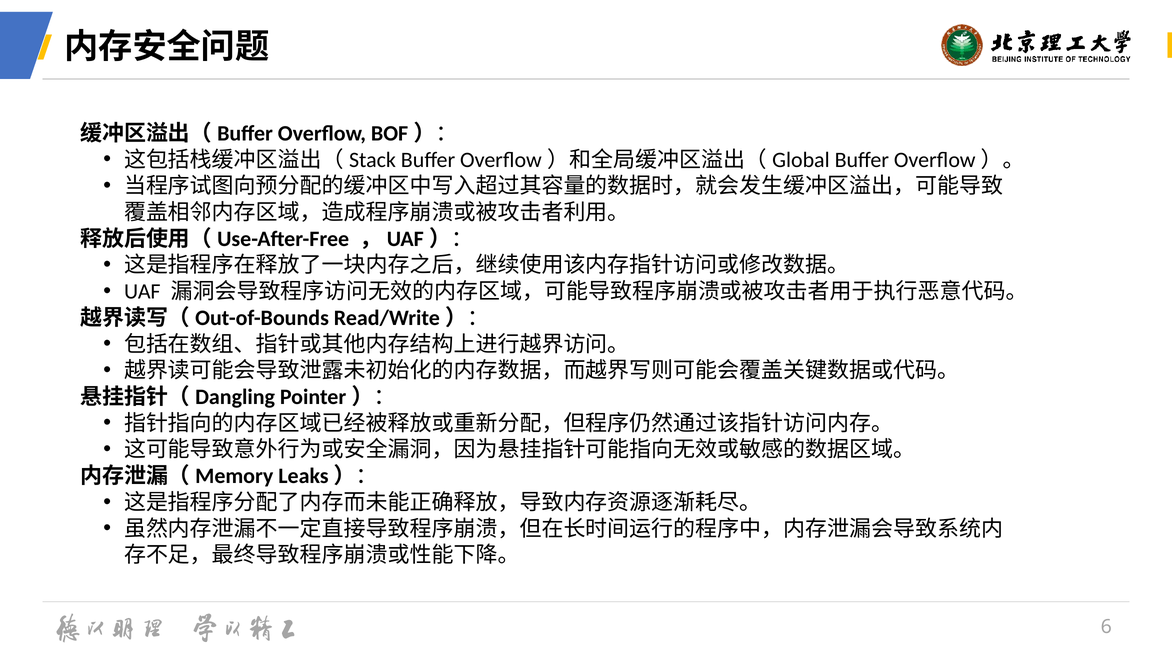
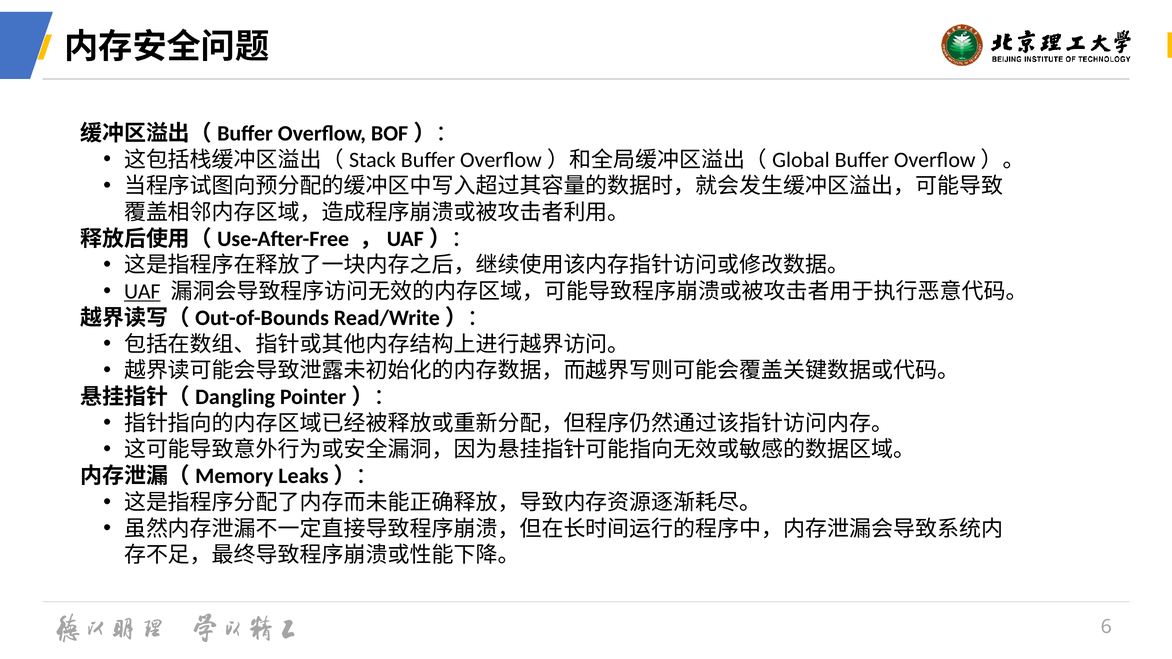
UAF underline: none -> present
